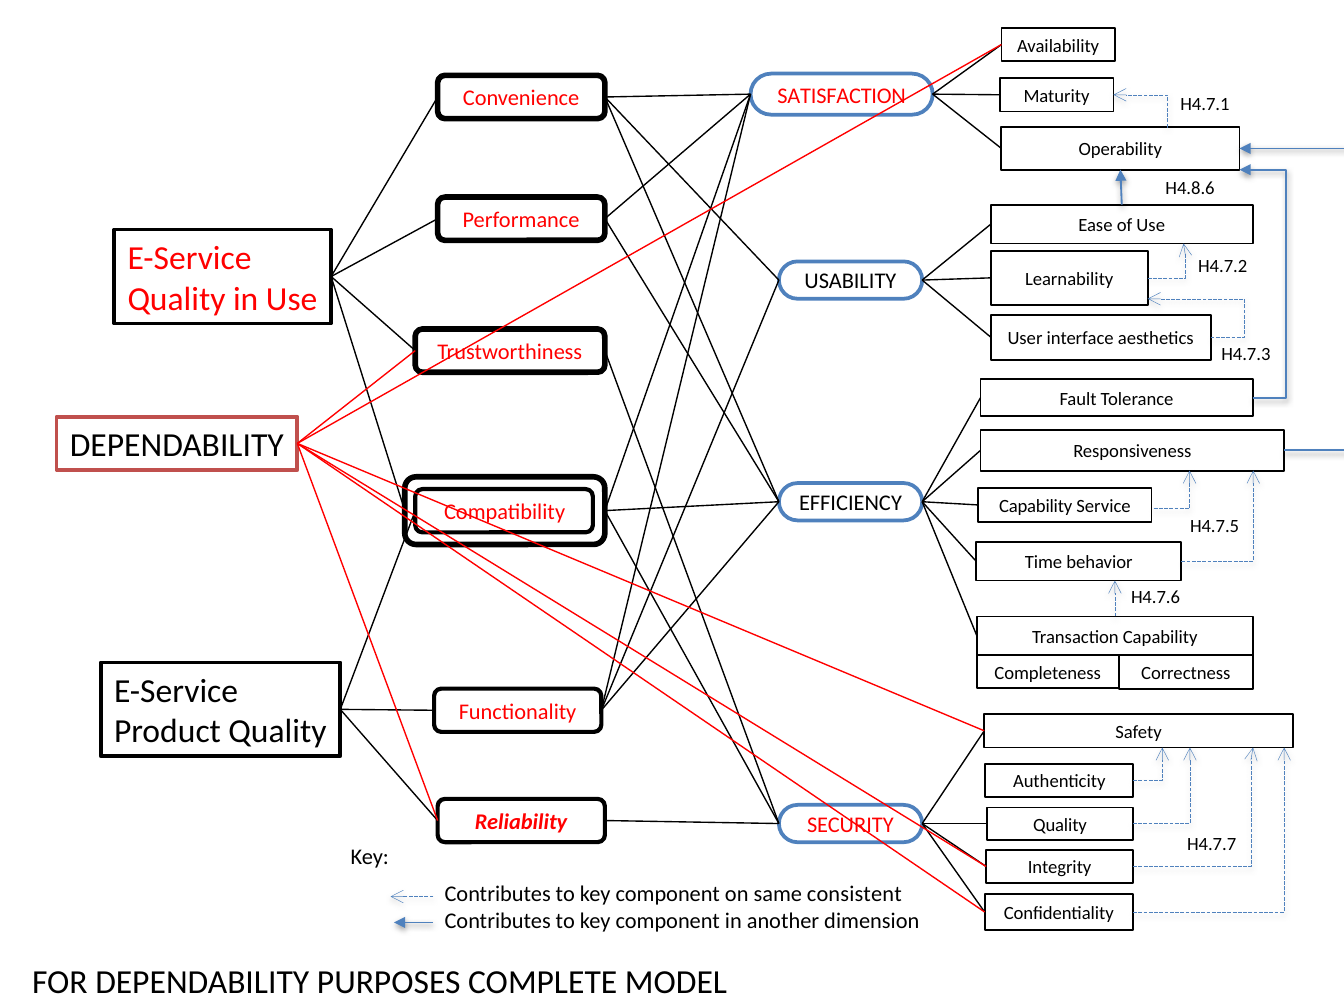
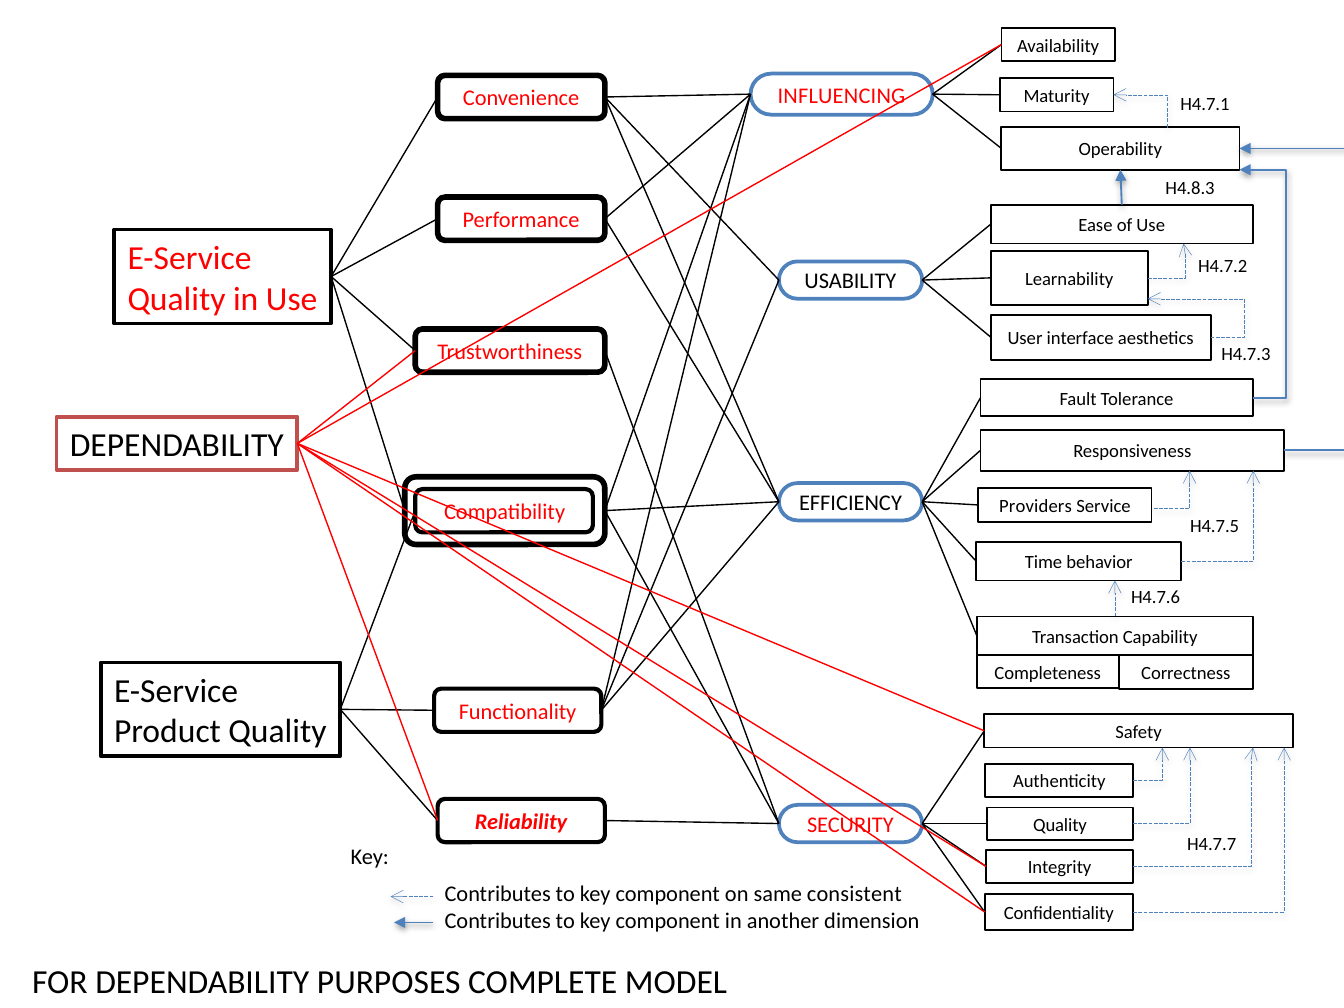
SATISFACTION: SATISFACTION -> INFLUENCING
H4.8.6: H4.8.6 -> H4.8.3
Capability at (1036, 506): Capability -> Providers
